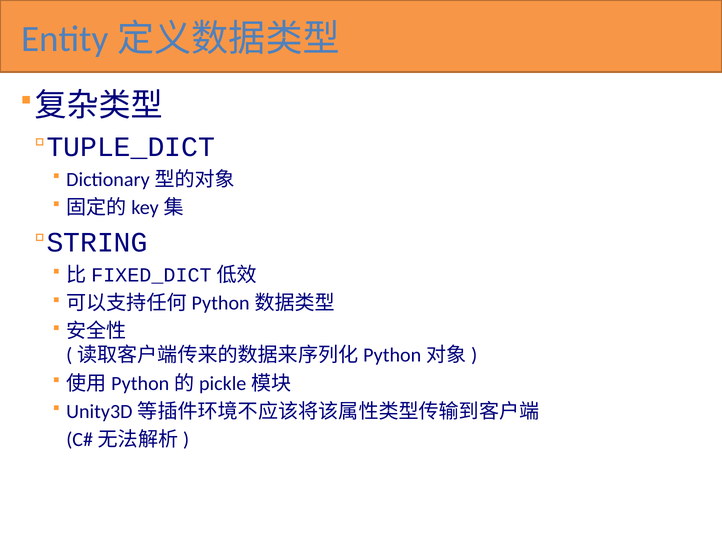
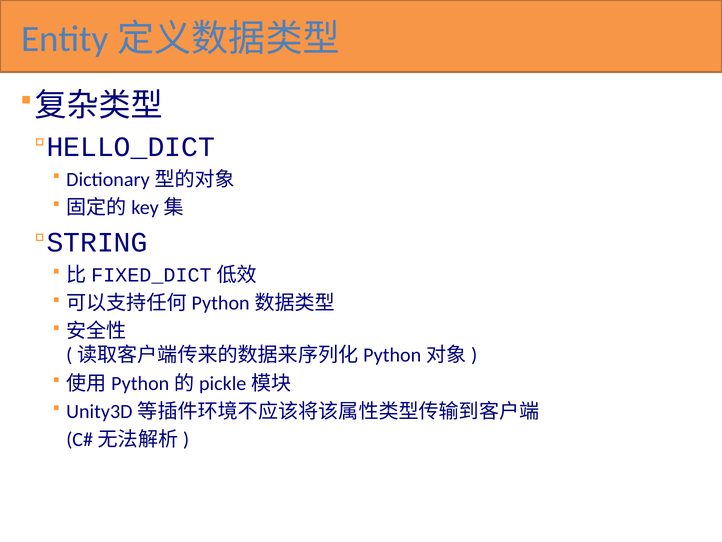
TUPLE_DICT: TUPLE_DICT -> HELLO_DICT
